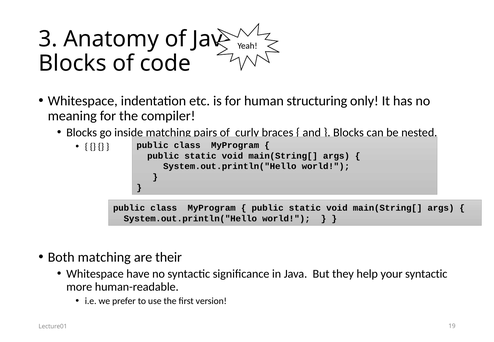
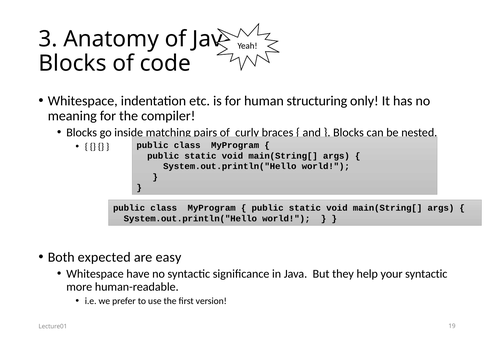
Both matching: matching -> expected
their: their -> easy
